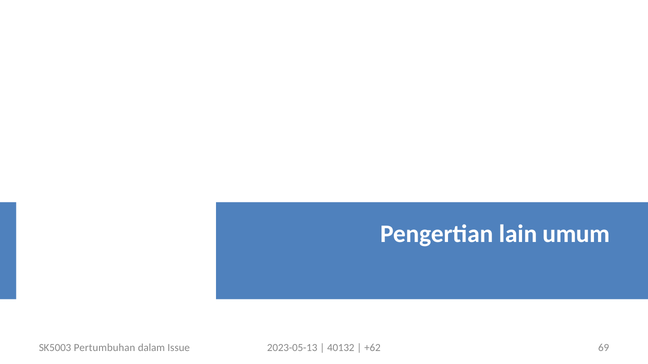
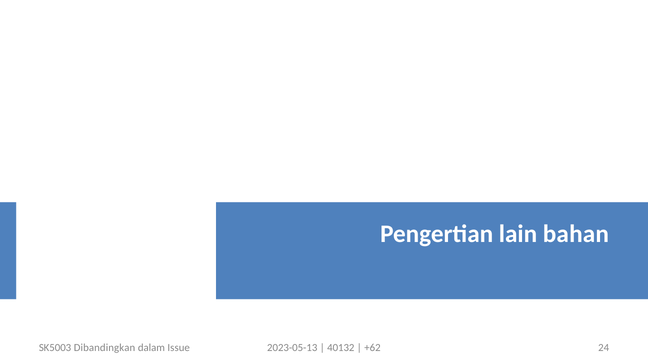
umum: umum -> bahan
Pertumbuhan: Pertumbuhan -> Dibandingkan
69: 69 -> 24
